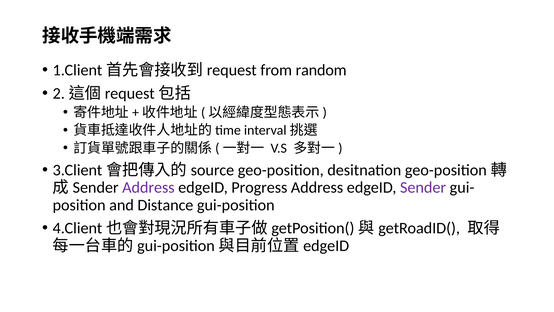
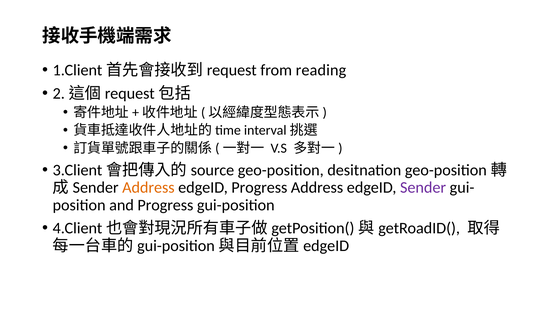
random: random -> reading
Address at (148, 187) colour: purple -> orange
and Distance: Distance -> Progress
